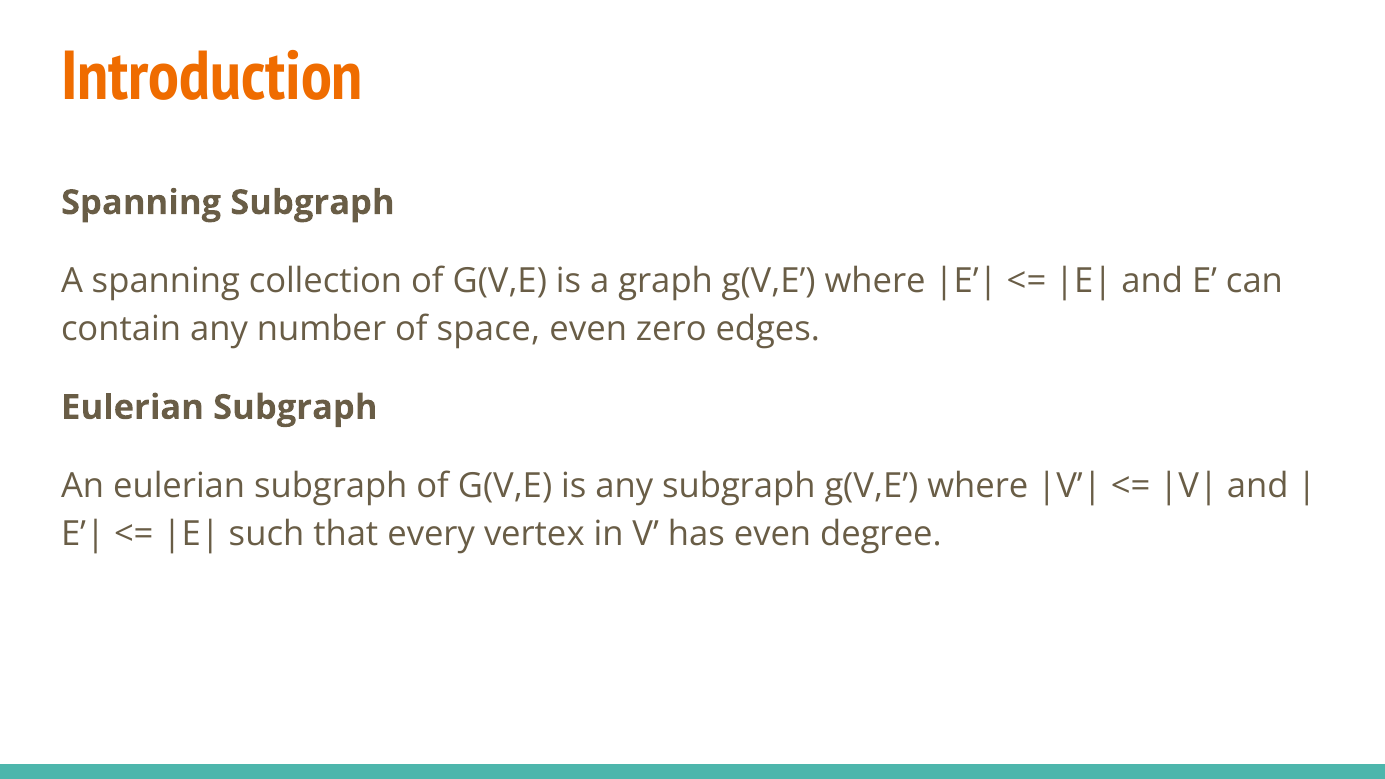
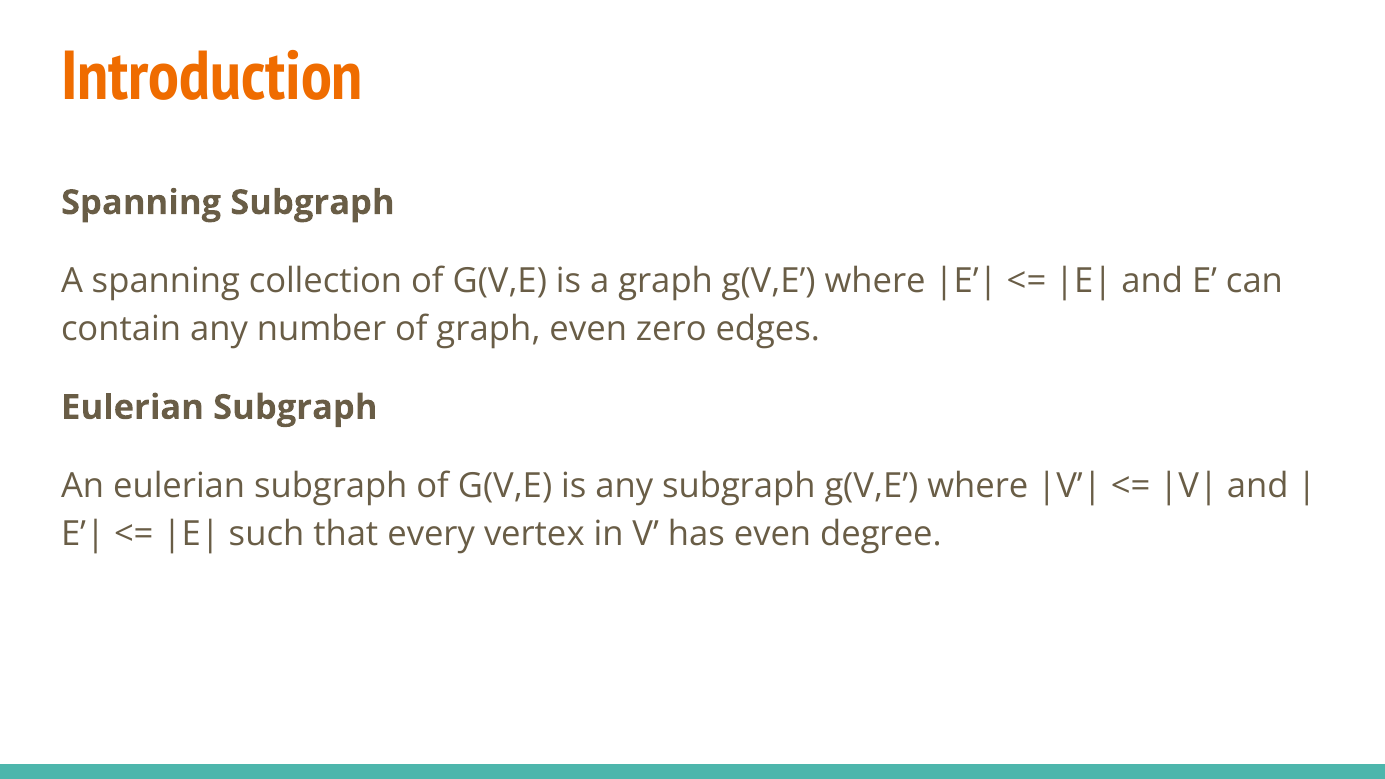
of space: space -> graph
